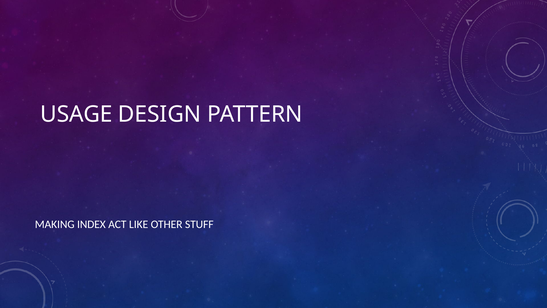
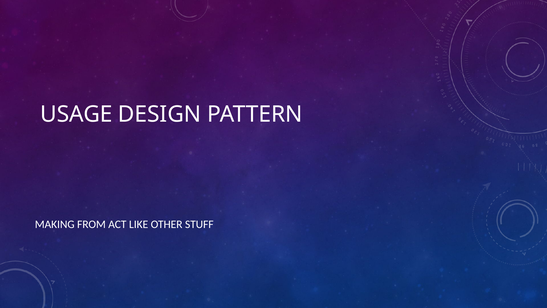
INDEX: INDEX -> FROM
